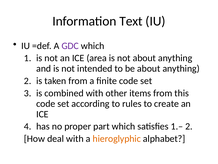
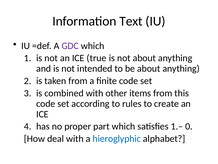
area: area -> true
1.– 2: 2 -> 0
hieroglyphic colour: orange -> blue
